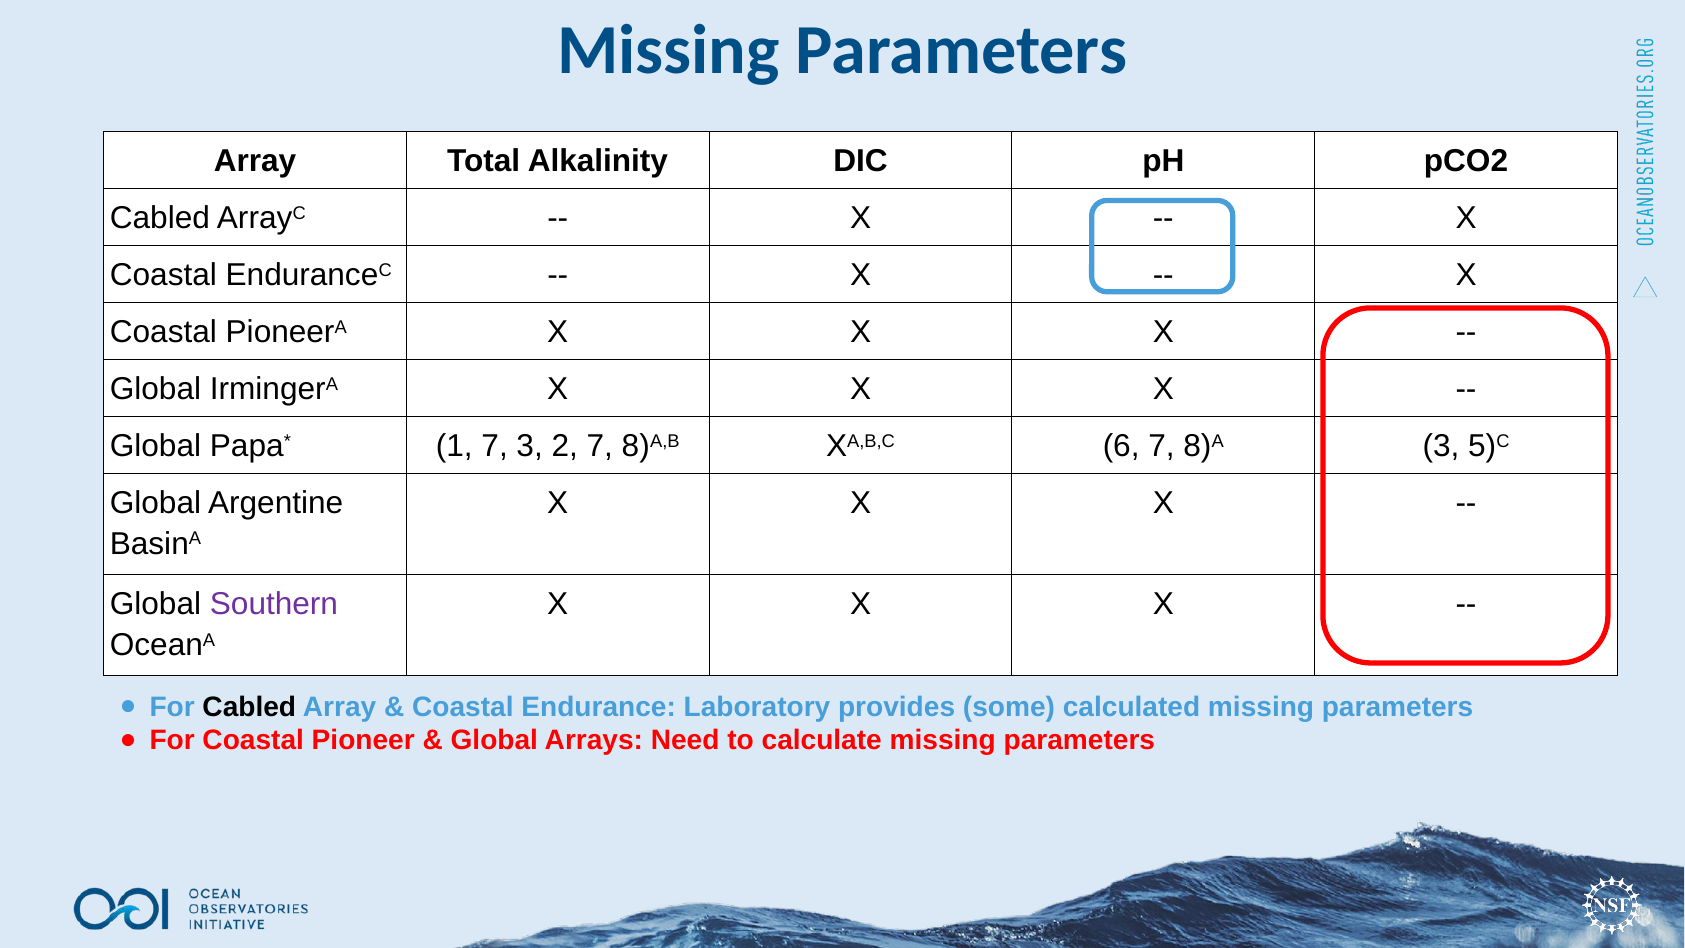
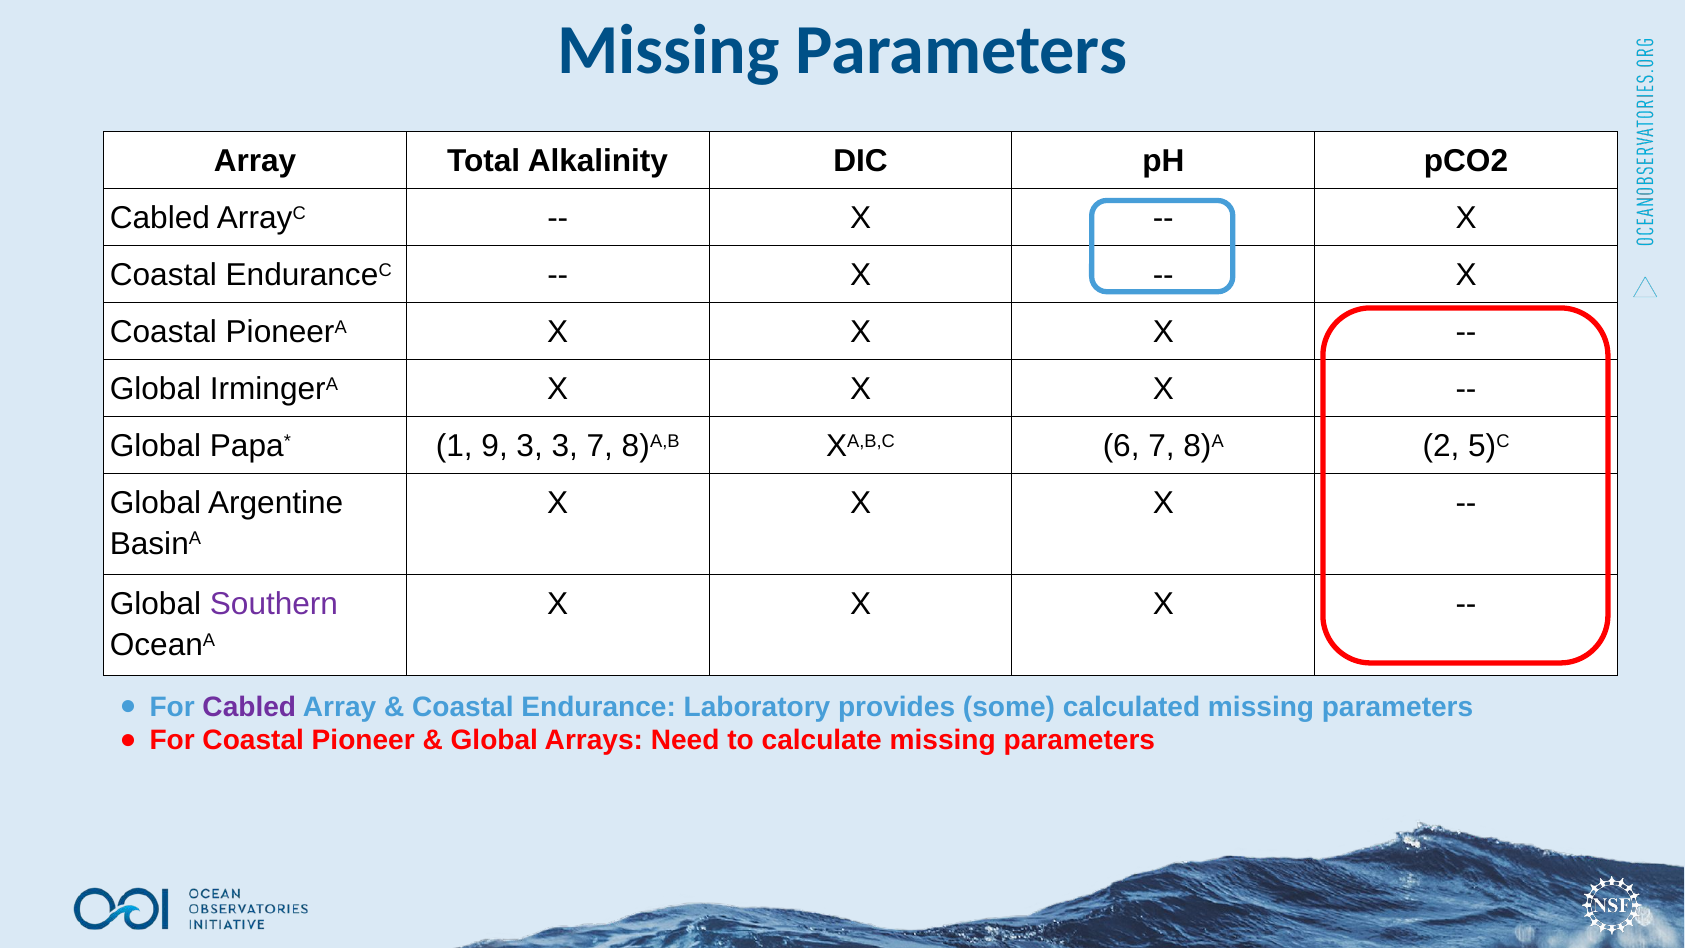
1 7: 7 -> 9
3 2: 2 -> 3
8)A 3: 3 -> 2
Cabled at (249, 707) colour: black -> purple
